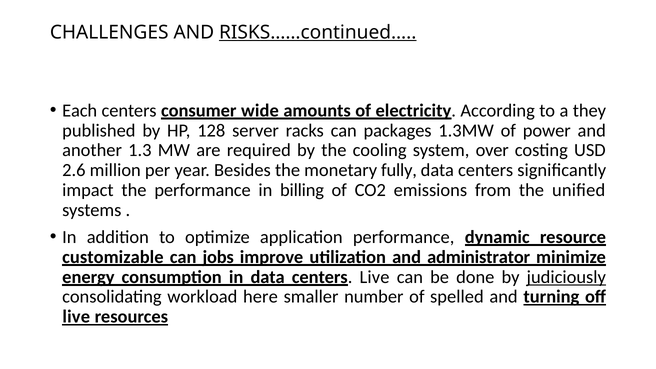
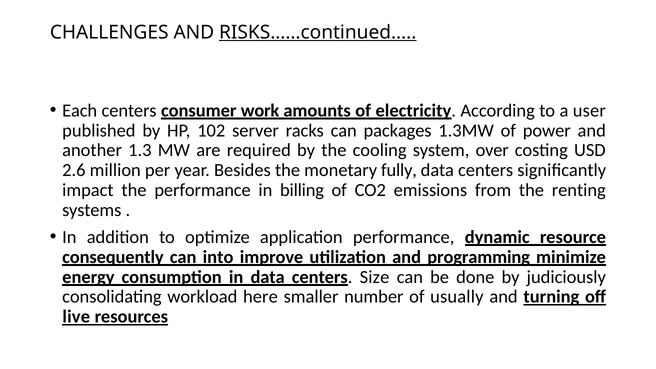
wide: wide -> work
they: they -> user
128: 128 -> 102
uniﬁed: uniﬁed -> renting
customizable: customizable -> consequently
jobs: jobs -> into
administrator: administrator -> programming
centers Live: Live -> Size
judiciously underline: present -> none
spelled: spelled -> usually
